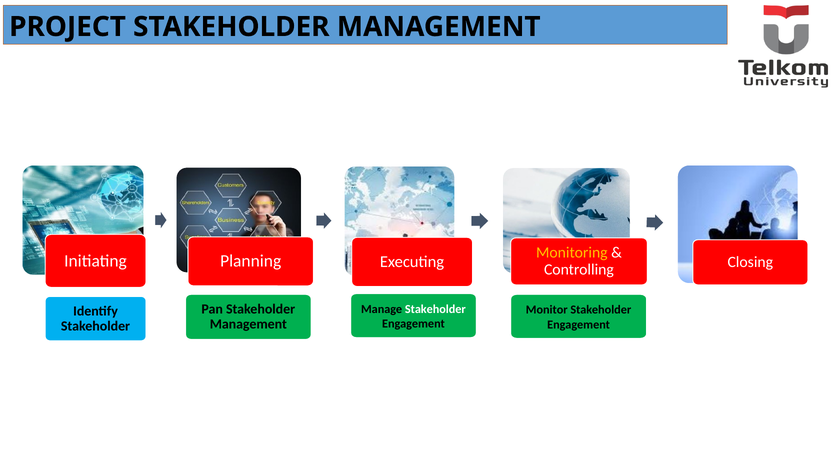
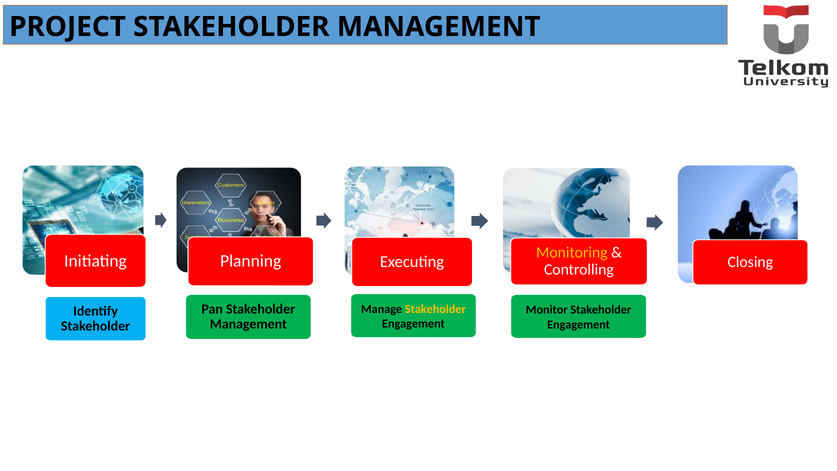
Stakeholder at (435, 309) colour: white -> yellow
